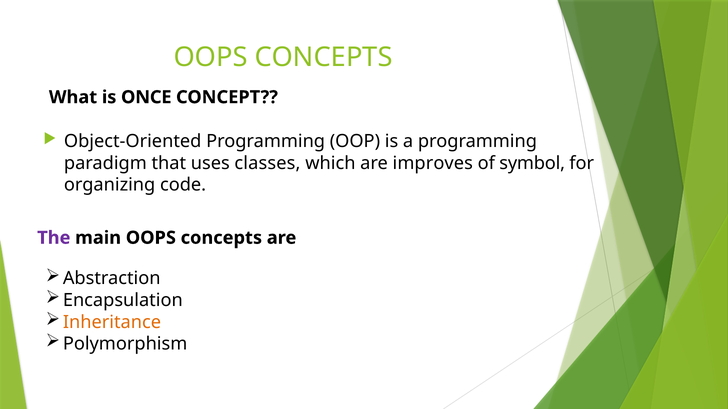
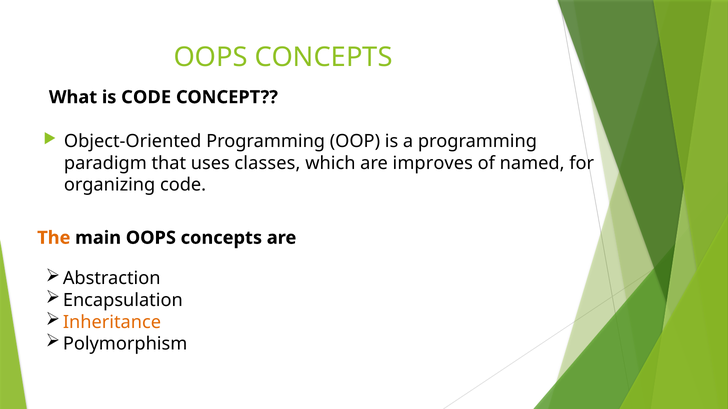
is ONCE: ONCE -> CODE
symbol: symbol -> named
The colour: purple -> orange
